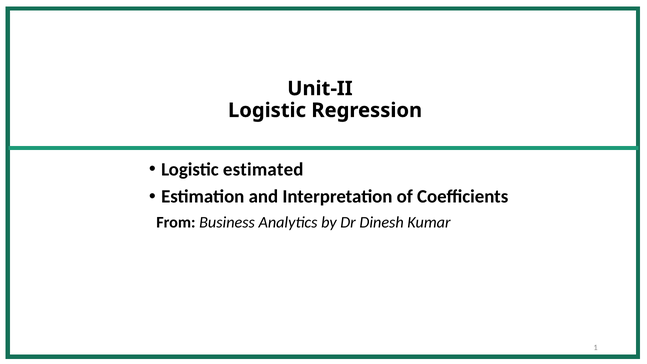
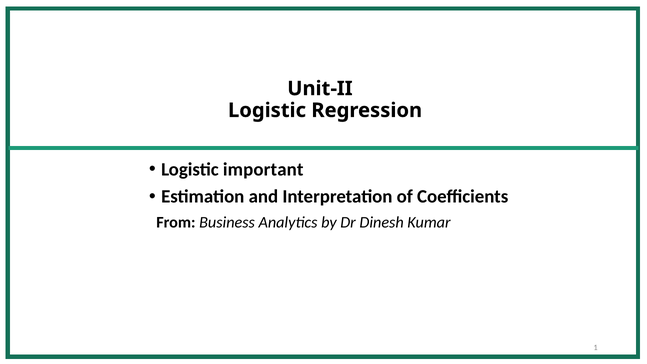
estimated: estimated -> important
